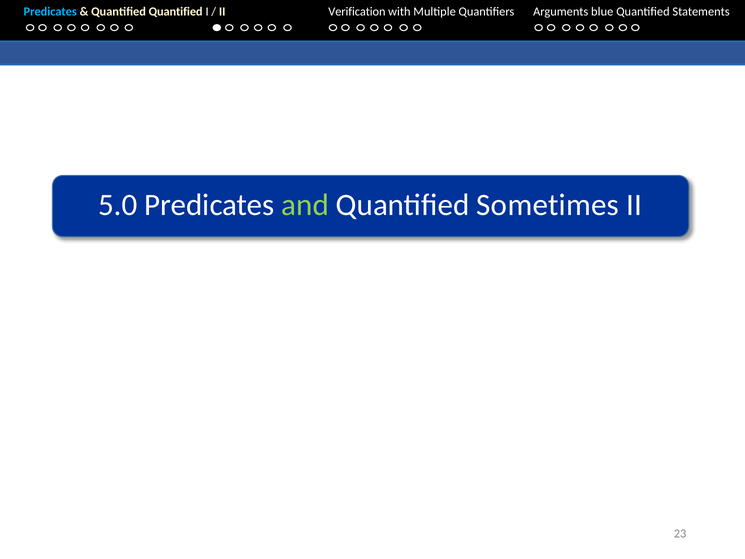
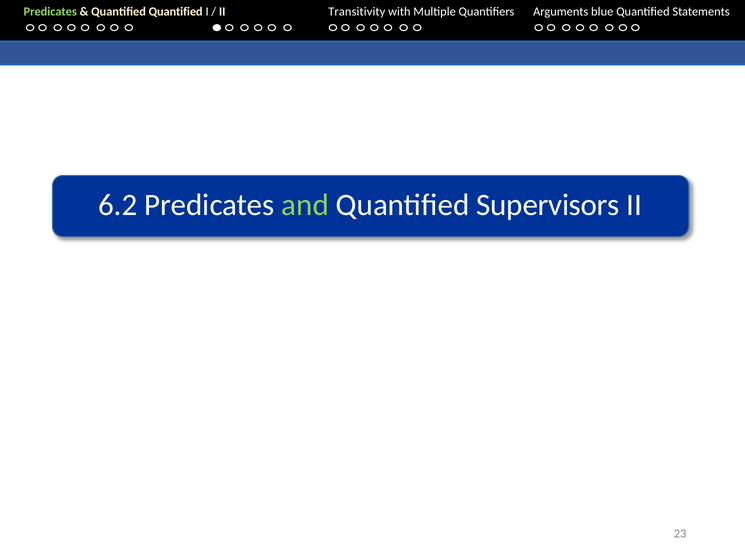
Predicates at (50, 12) colour: light blue -> light green
Verification: Verification -> Transitivity
5.0: 5.0 -> 6.2
Sometimes: Sometimes -> Supervisors
